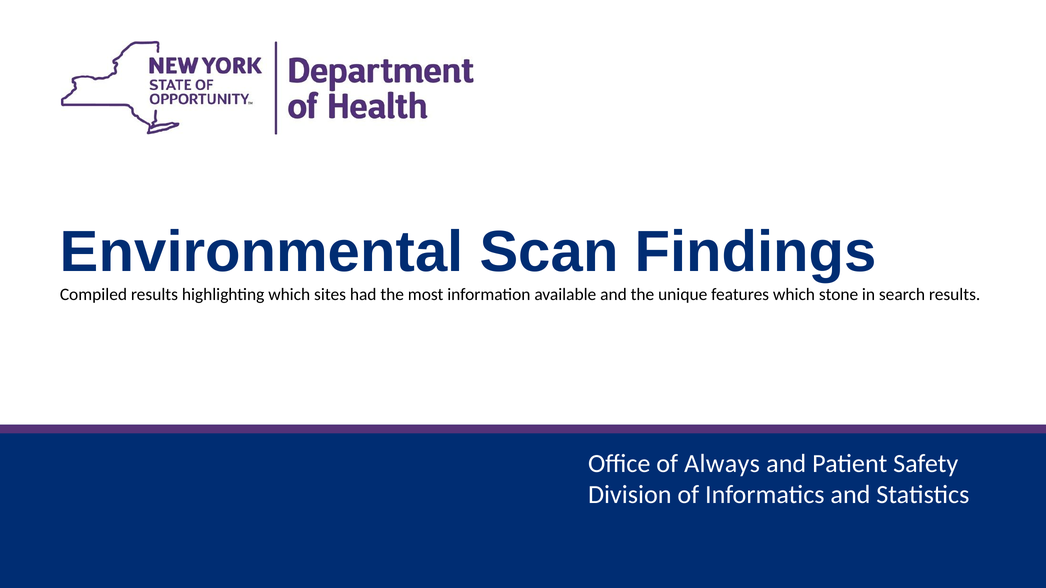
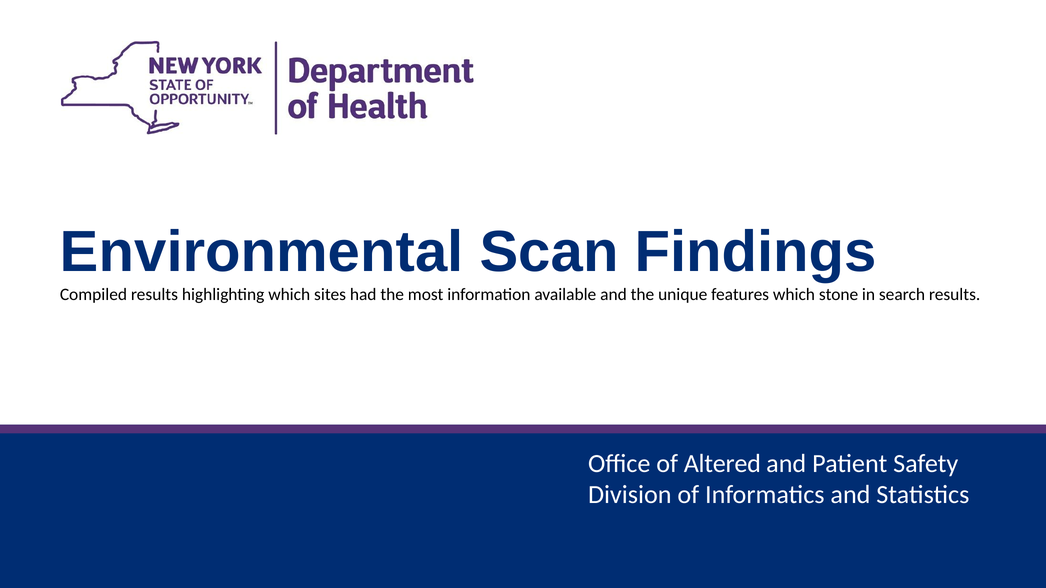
Always: Always -> Altered
